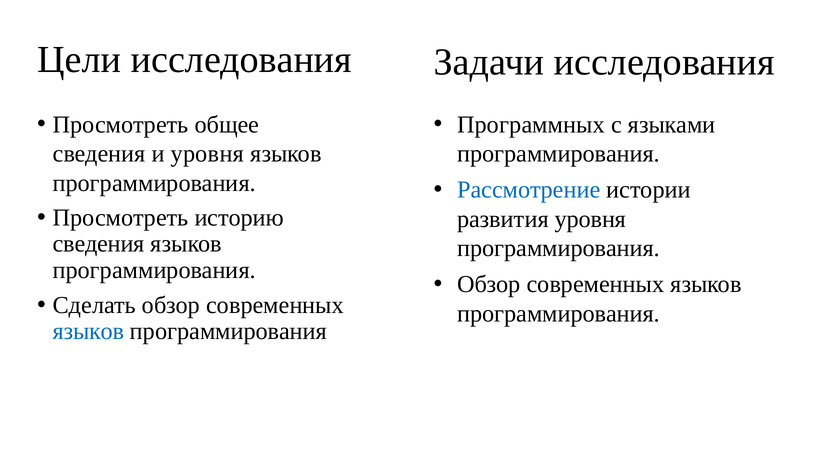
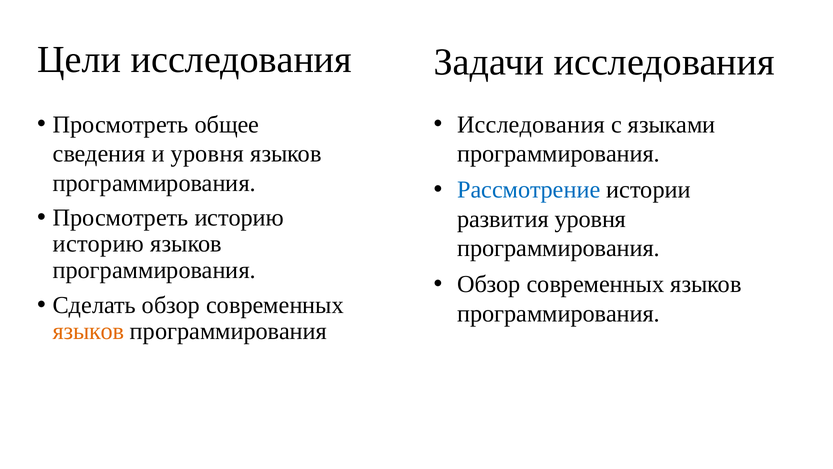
Программных at (531, 124): Программных -> Исследования
сведения at (99, 244): сведения -> историю
языков at (88, 331) colour: blue -> orange
